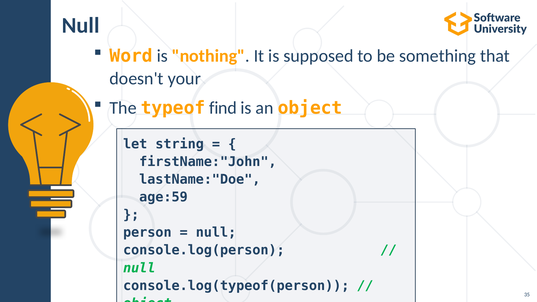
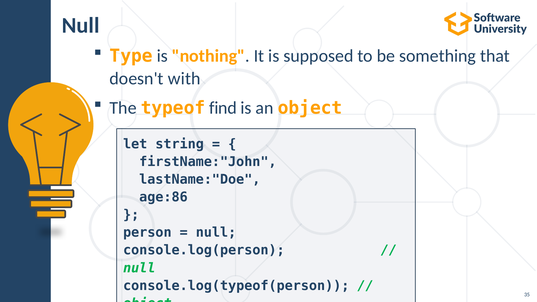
Word: Word -> Type
your: your -> with
age:59: age:59 -> age:86
